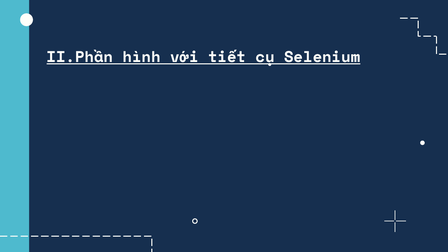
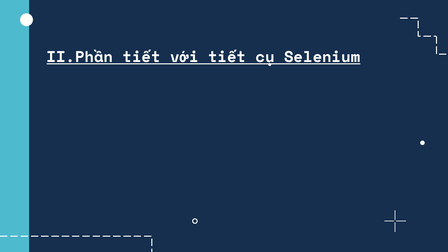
II.Phần hình: hình -> tiết
